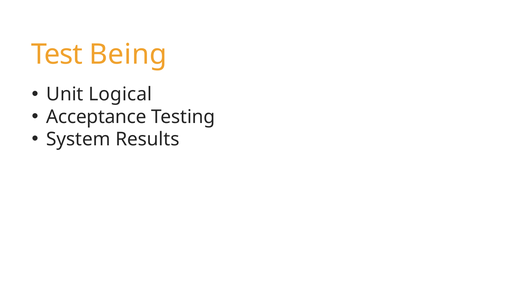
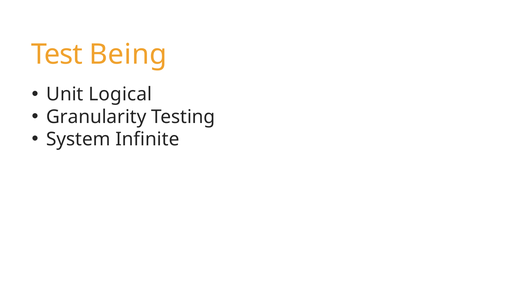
Acceptance: Acceptance -> Granularity
Results: Results -> Infinite
